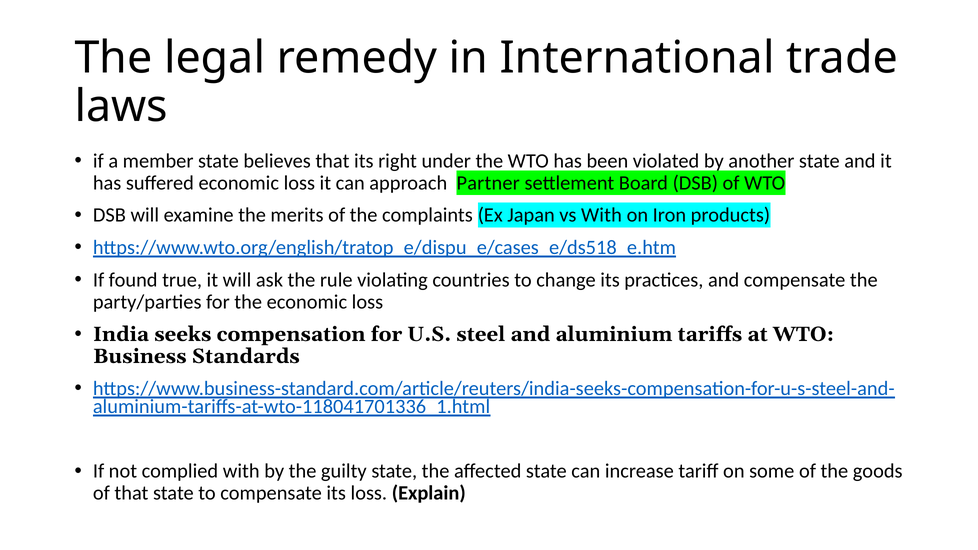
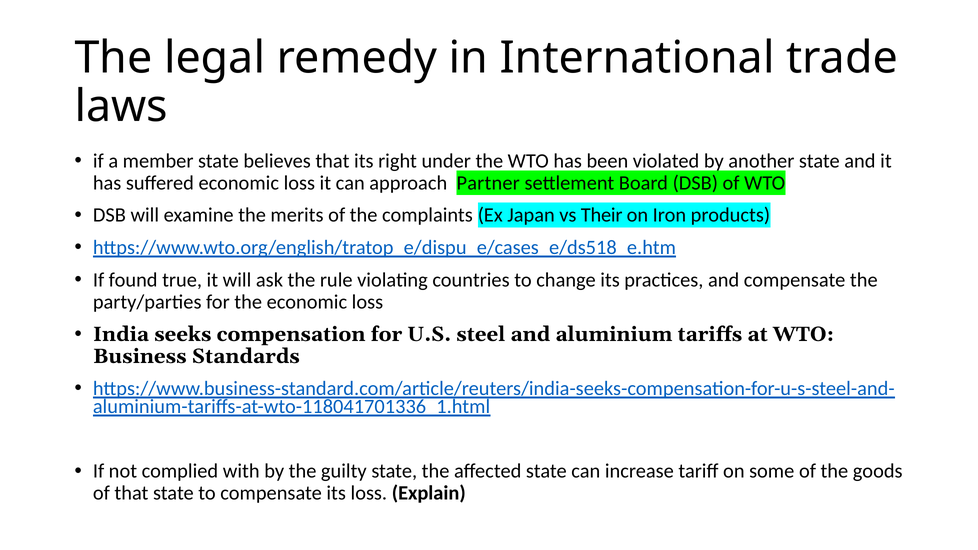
vs With: With -> Their
